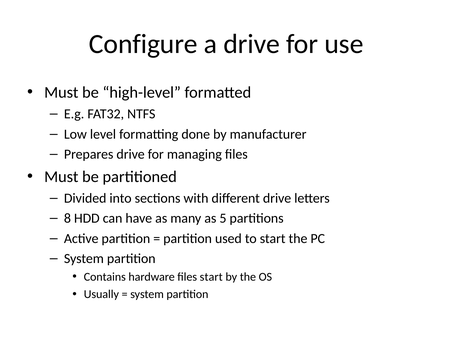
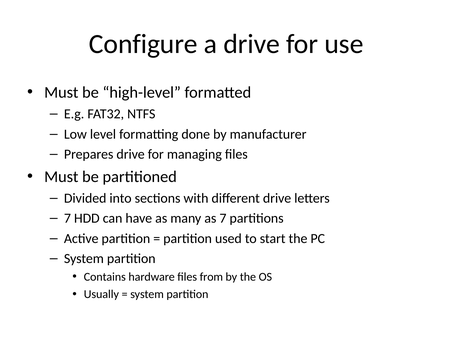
8 at (67, 218): 8 -> 7
as 5: 5 -> 7
files start: start -> from
